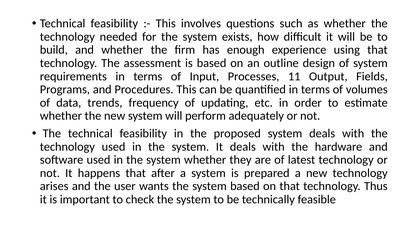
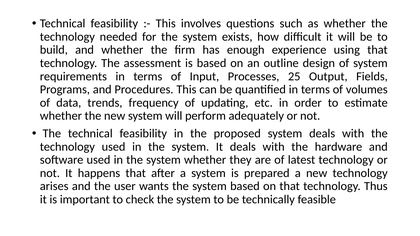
11: 11 -> 25
